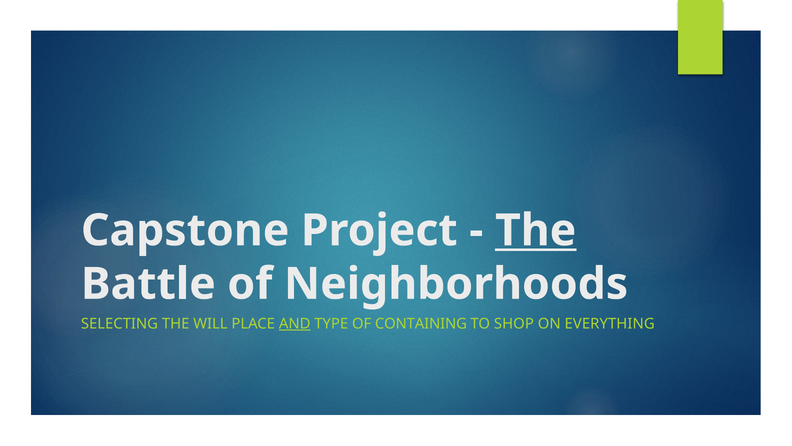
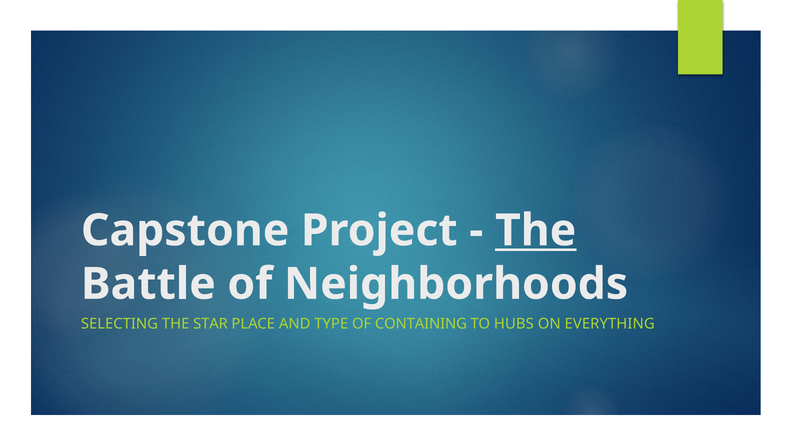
WILL: WILL -> STAR
AND underline: present -> none
SHOP: SHOP -> HUBS
